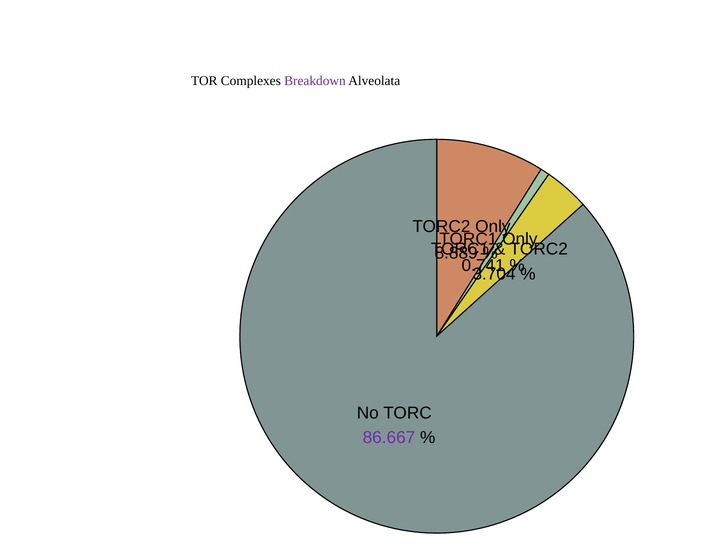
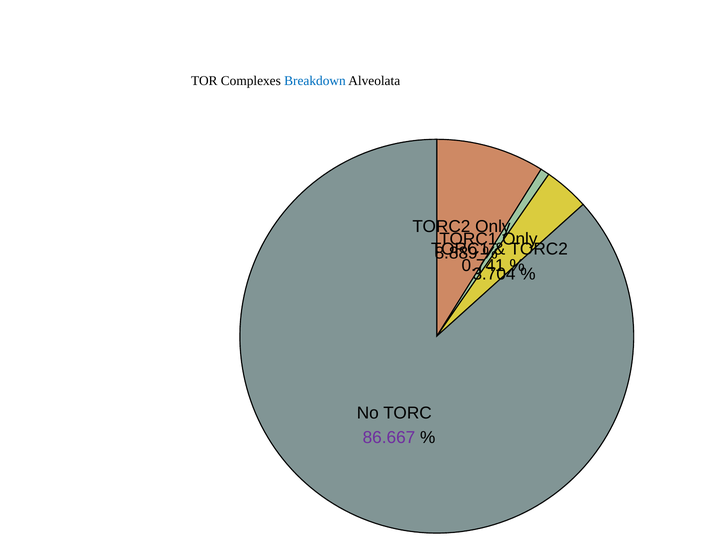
Breakdown colour: purple -> blue
